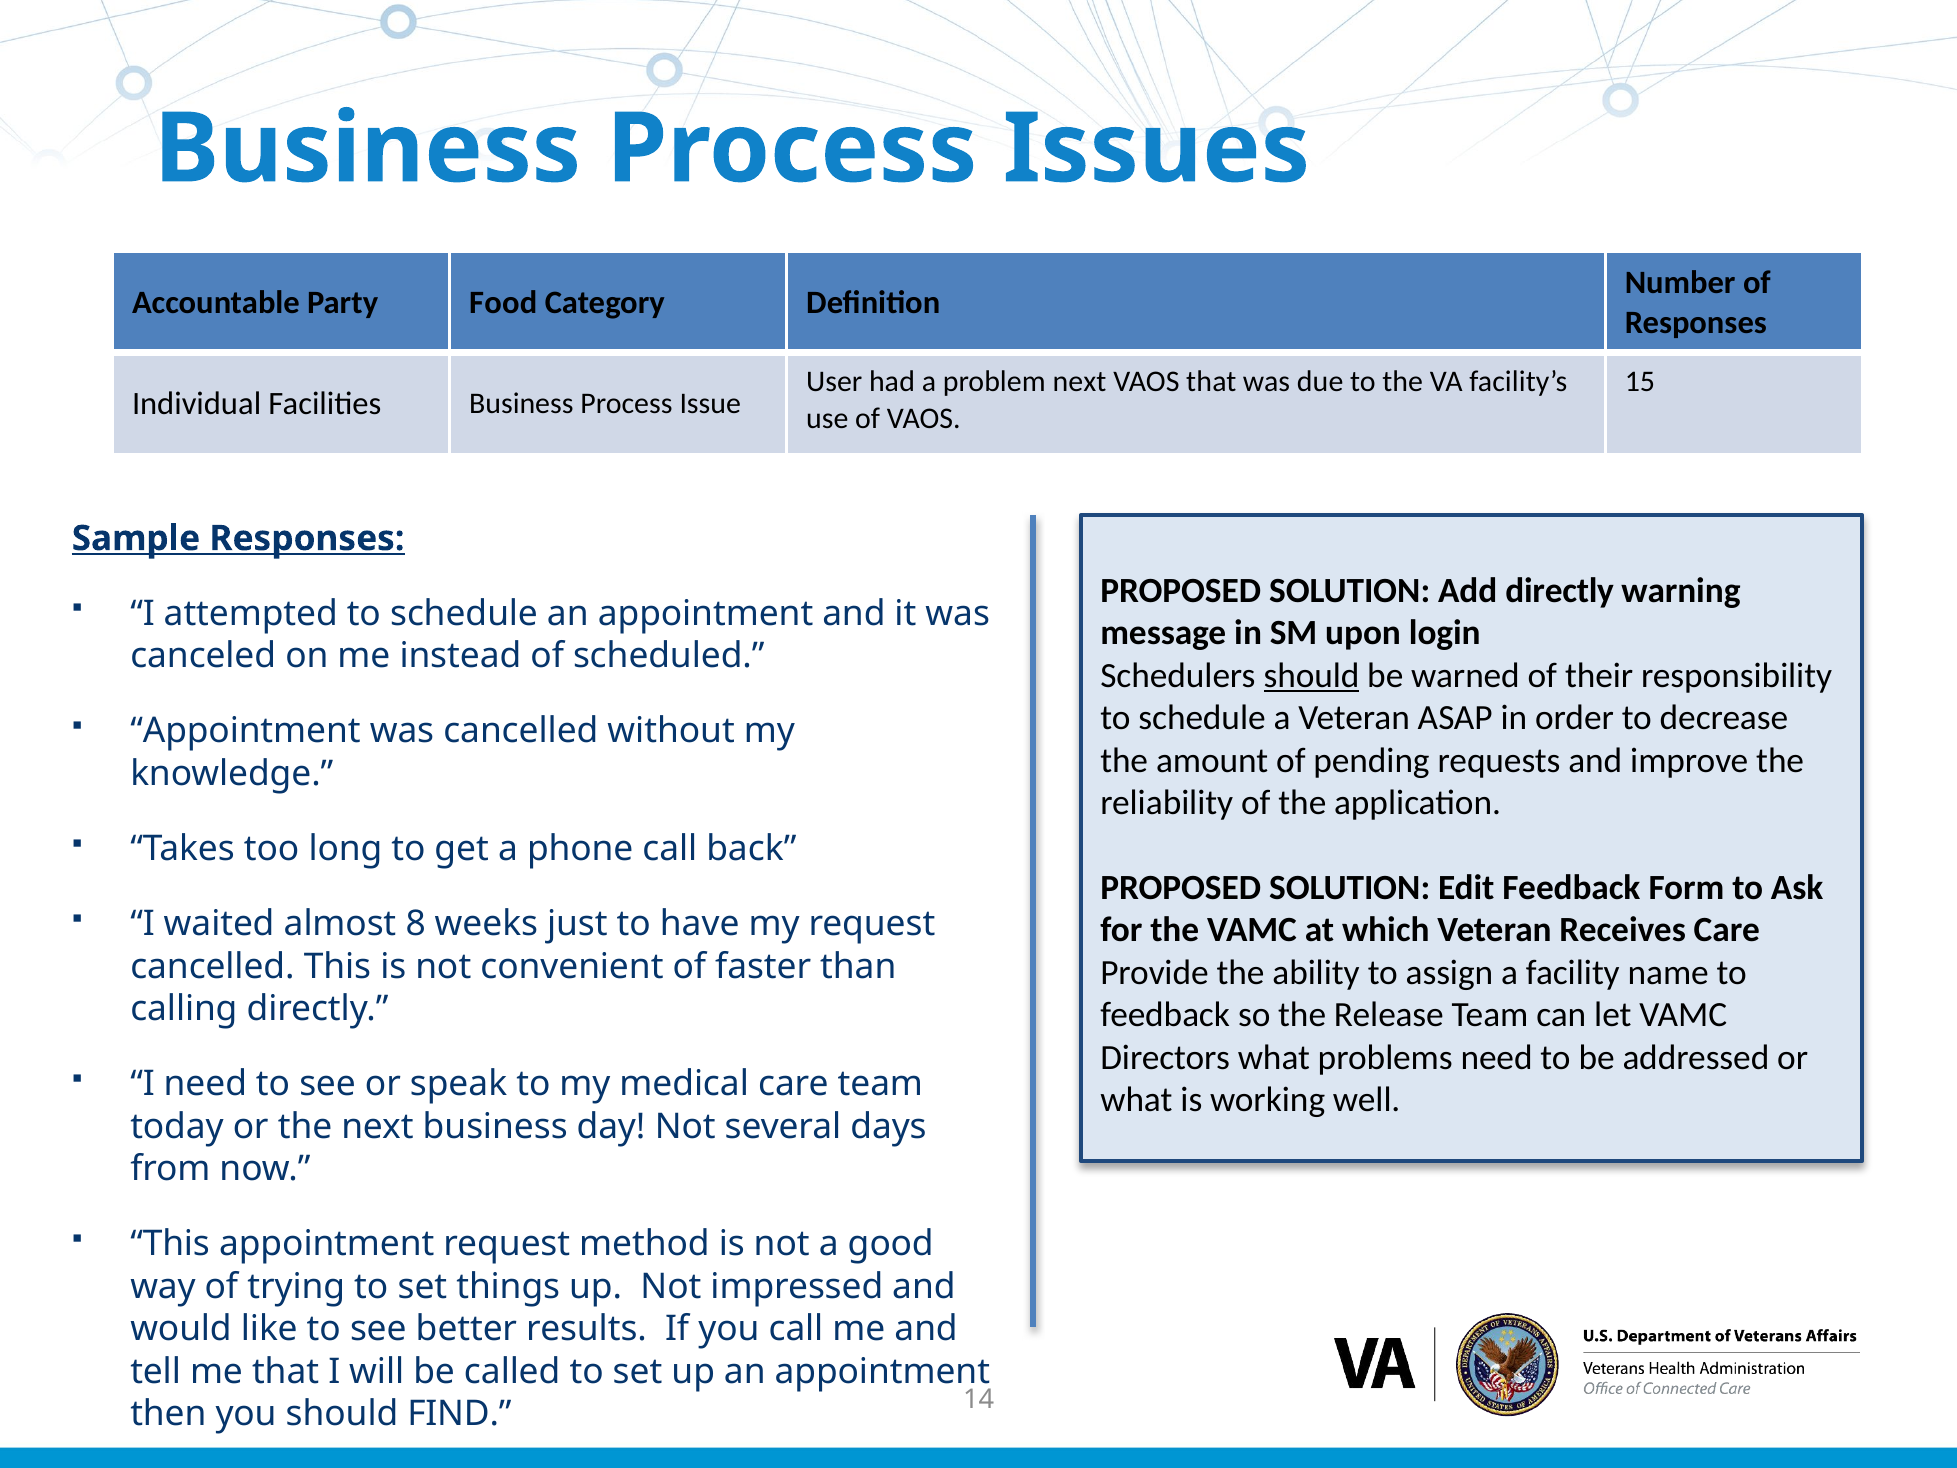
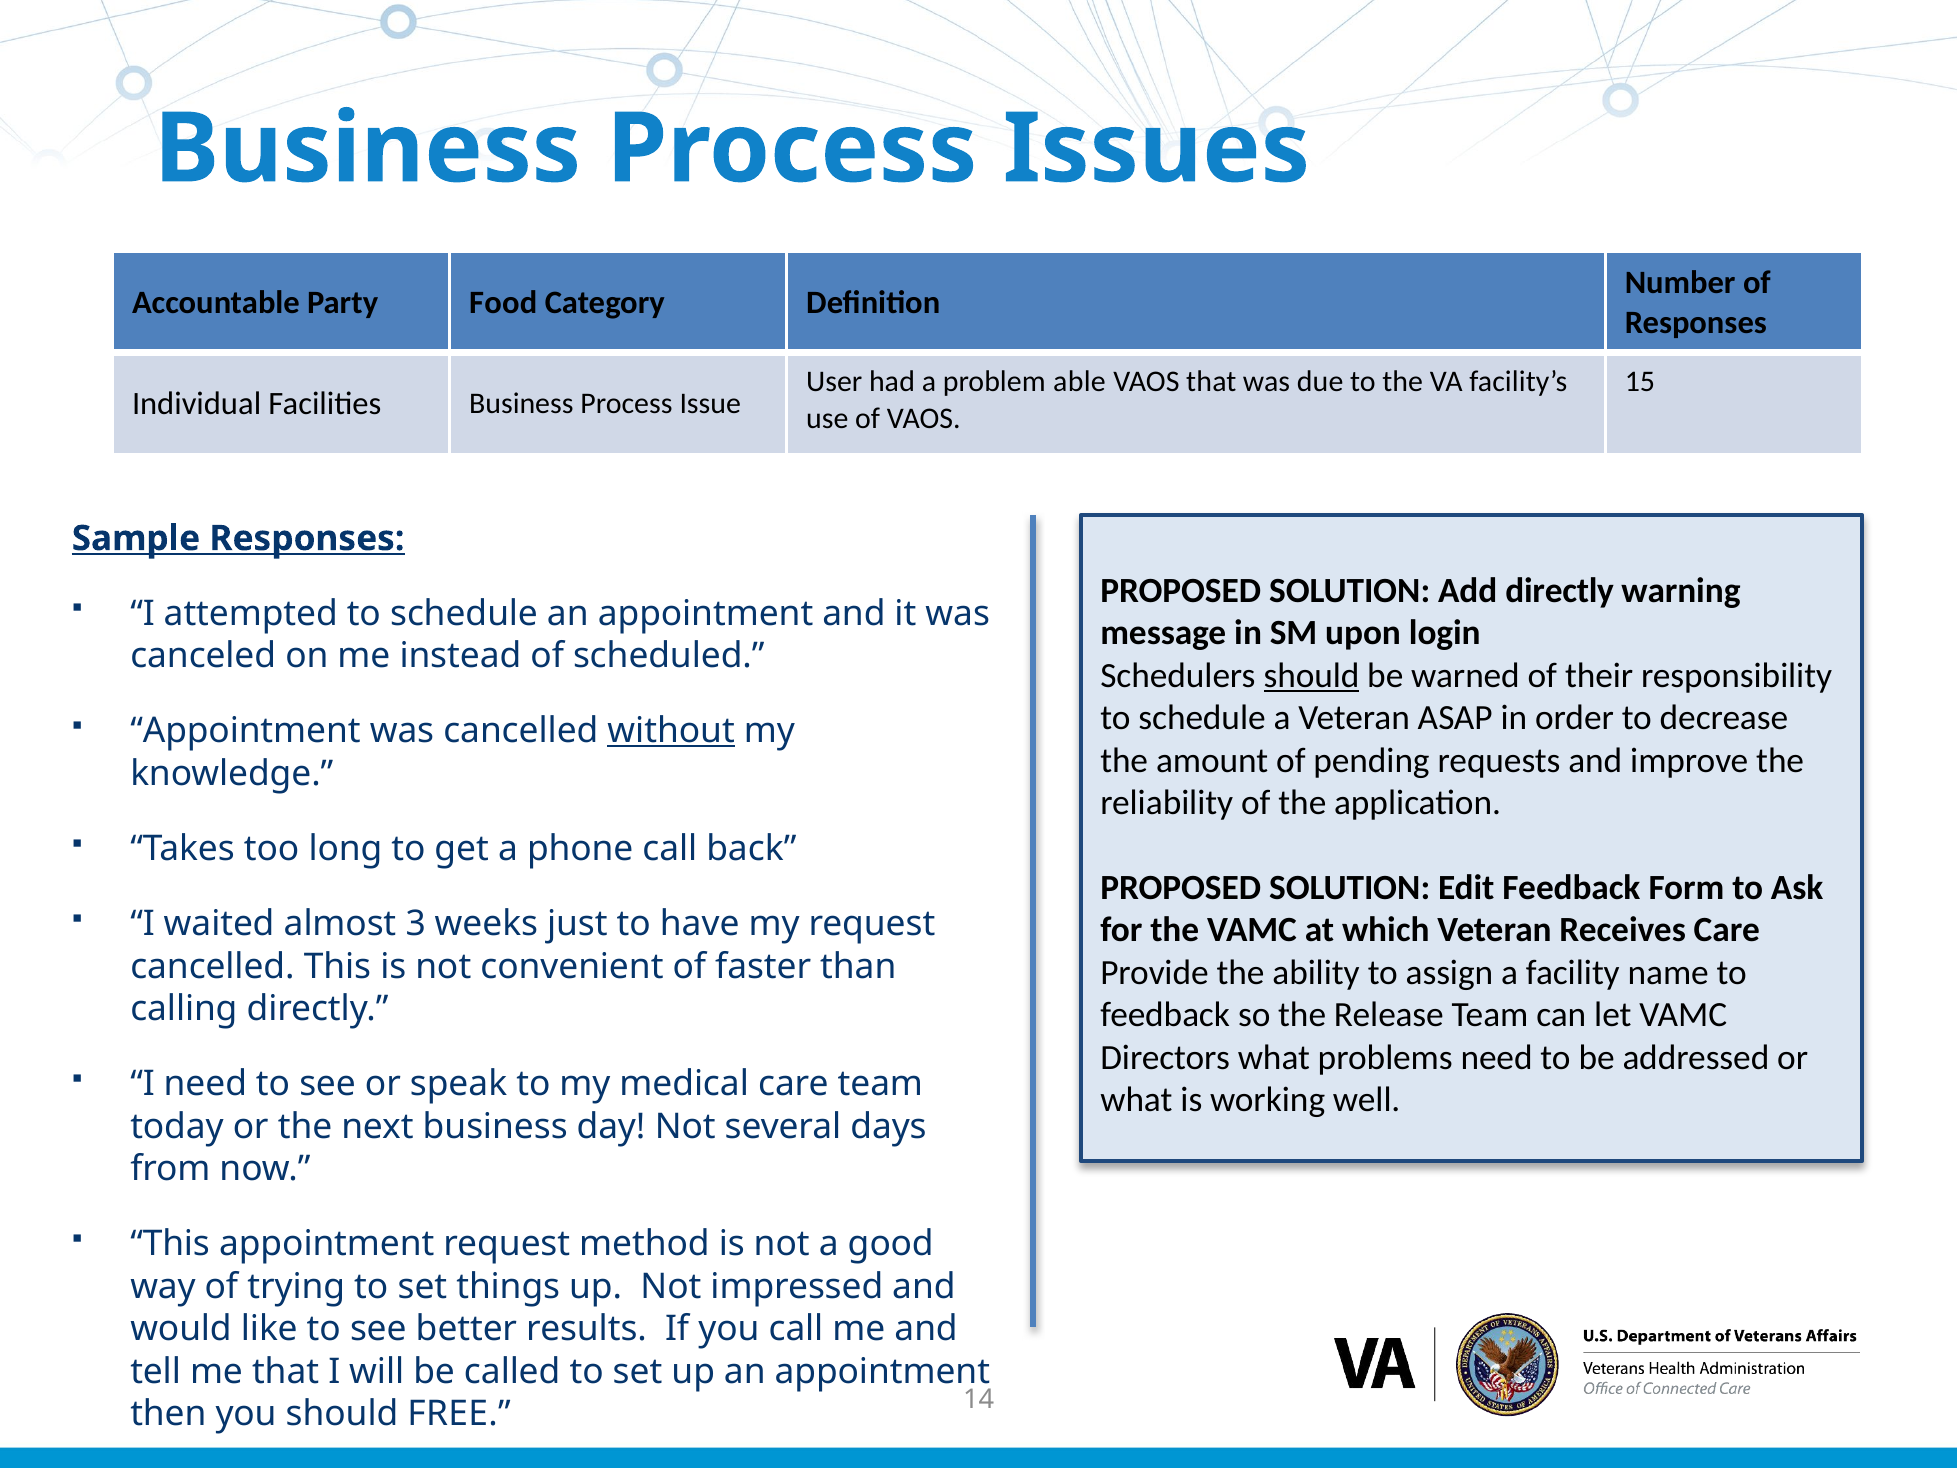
problem next: next -> able
without underline: none -> present
8: 8 -> 3
FIND: FIND -> FREE
